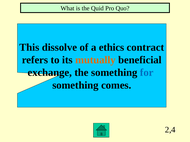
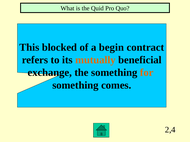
dissolve: dissolve -> blocked
ethics: ethics -> begin
for colour: blue -> orange
